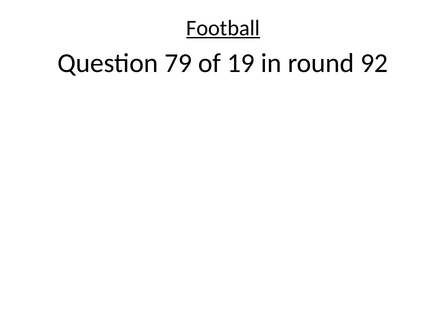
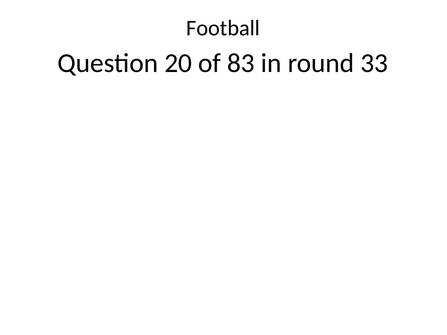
Football underline: present -> none
79: 79 -> 20
19: 19 -> 83
92: 92 -> 33
